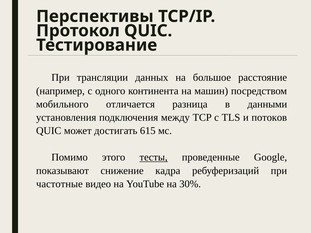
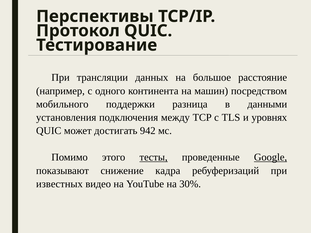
отличается: отличается -> поддержки
потоков: потоков -> уровнях
615: 615 -> 942
Google underline: none -> present
частотные: частотные -> известных
